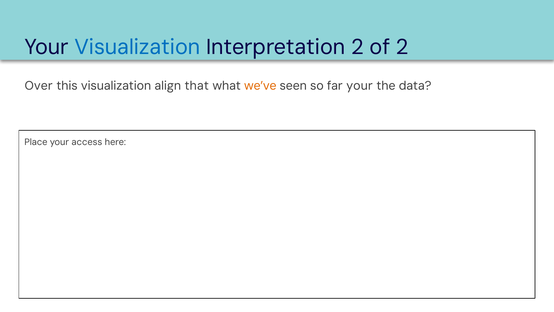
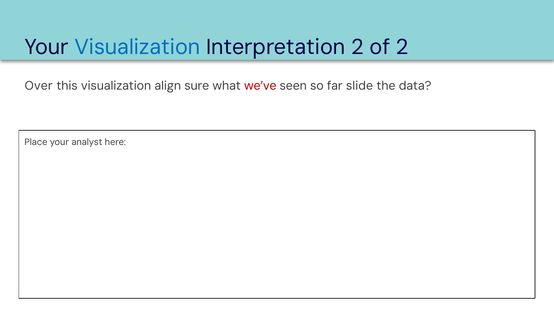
that: that -> sure
we’ve colour: orange -> red
far your: your -> slide
access: access -> analyst
